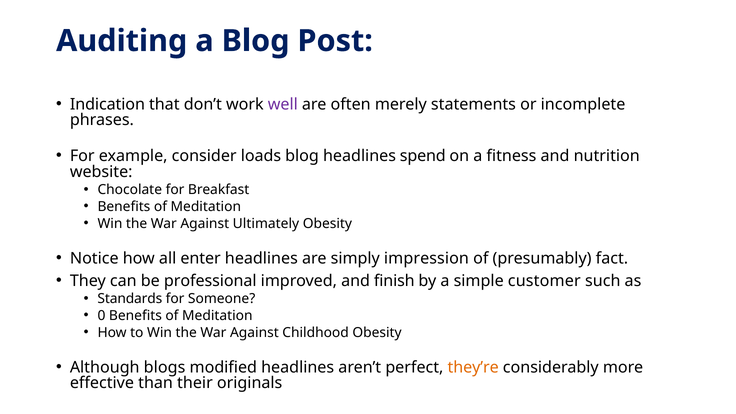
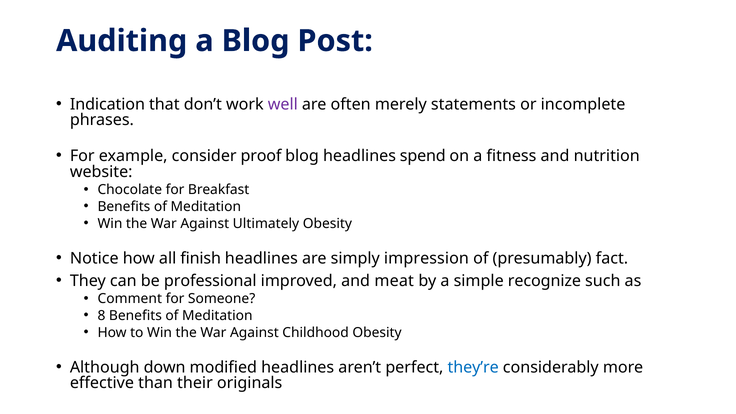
loads: loads -> proof
enter: enter -> finish
finish: finish -> meat
customer: customer -> recognize
Standards: Standards -> Comment
0: 0 -> 8
blogs: blogs -> down
they’re colour: orange -> blue
